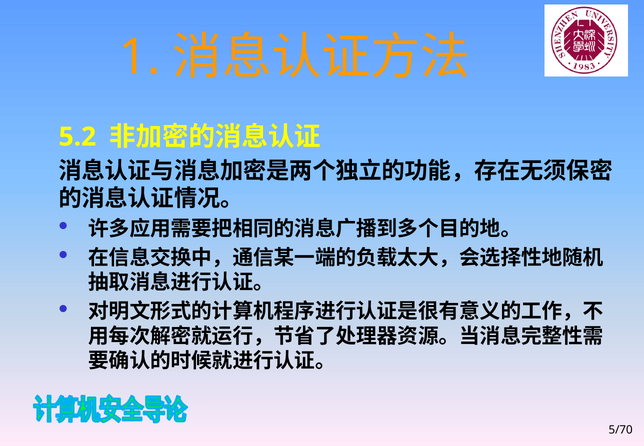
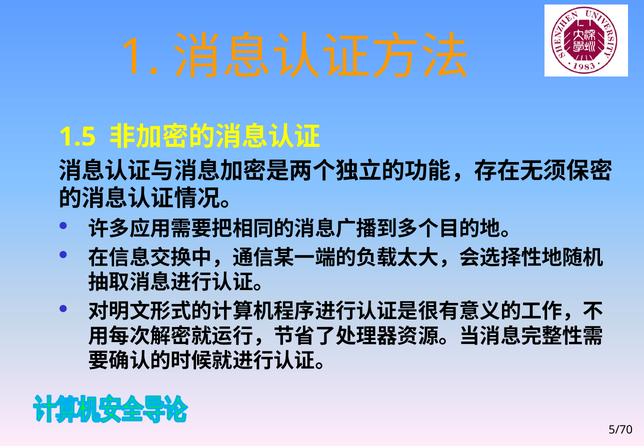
5.2: 5.2 -> 1.5
